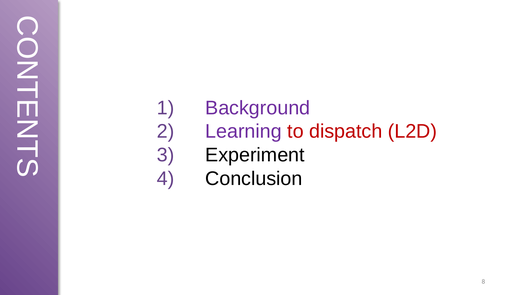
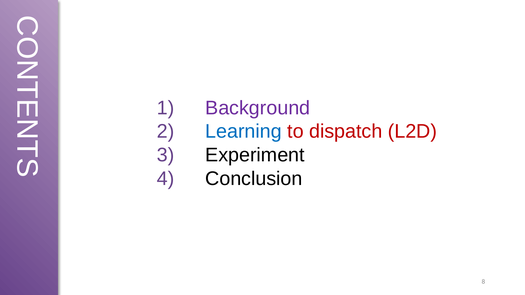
Learning colour: purple -> blue
